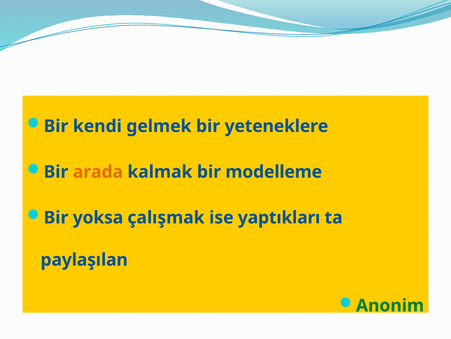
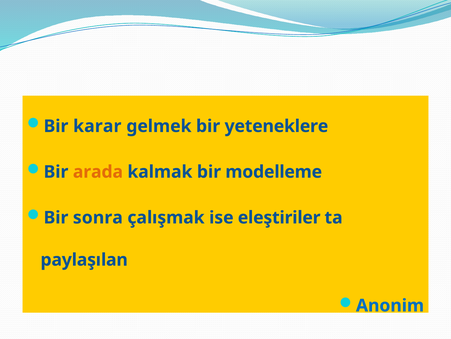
kendi: kendi -> karar
yoksa: yoksa -> sonra
yaptıkları: yaptıkları -> eleştiriler
Anonim colour: green -> blue
